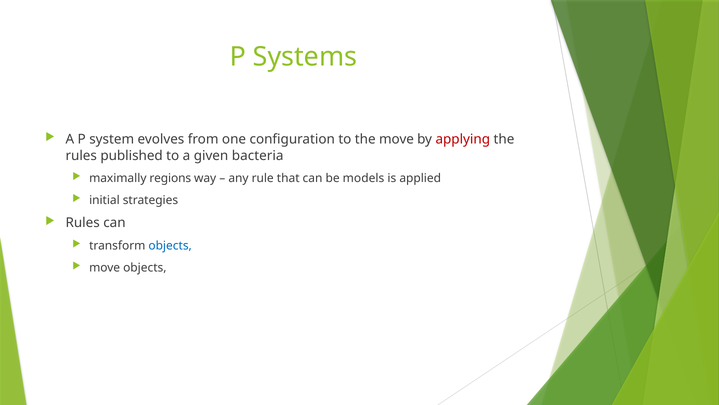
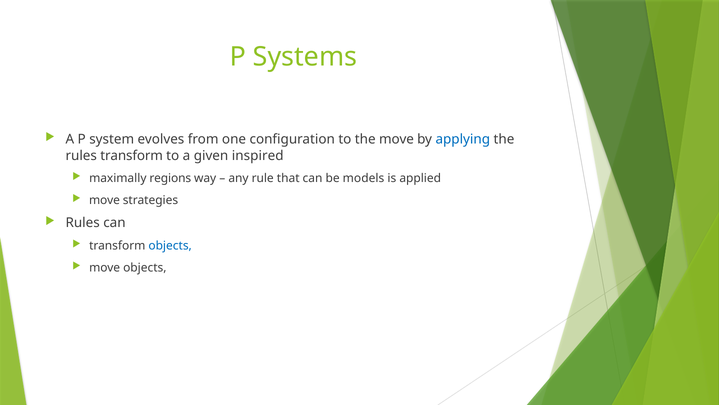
applying colour: red -> blue
rules published: published -> transform
bacteria: bacteria -> inspired
initial at (104, 200): initial -> move
